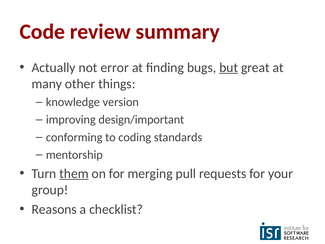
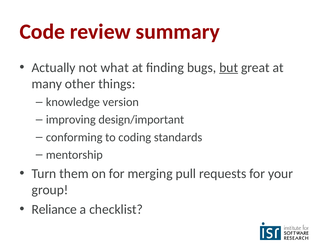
error: error -> what
them underline: present -> none
Reasons: Reasons -> Reliance
